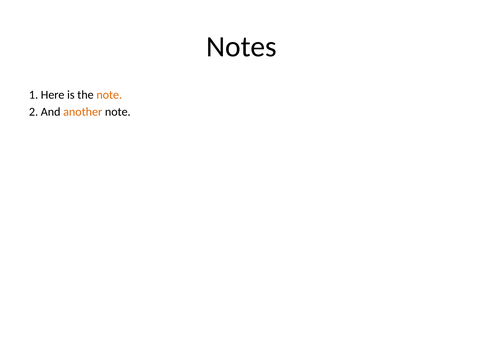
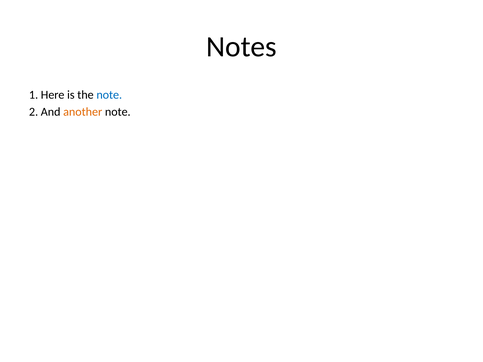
note at (109, 95) colour: orange -> blue
